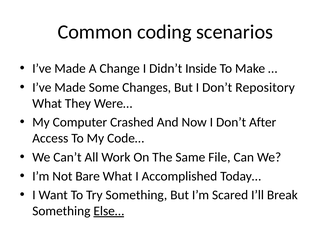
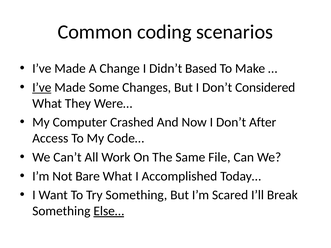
Inside: Inside -> Based
I’ve at (42, 87) underline: none -> present
Repository: Repository -> Considered
